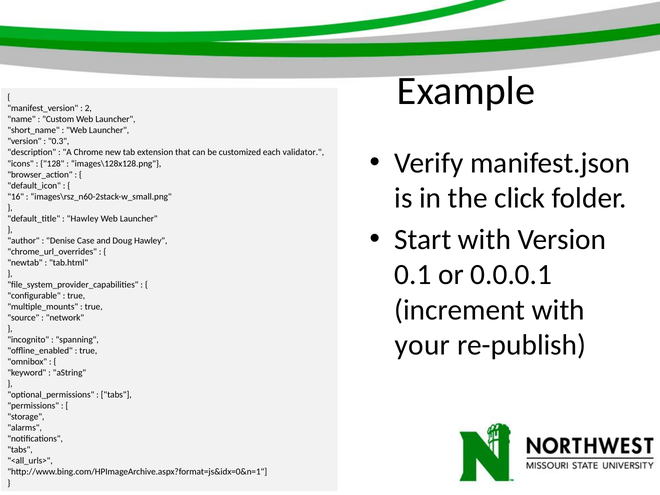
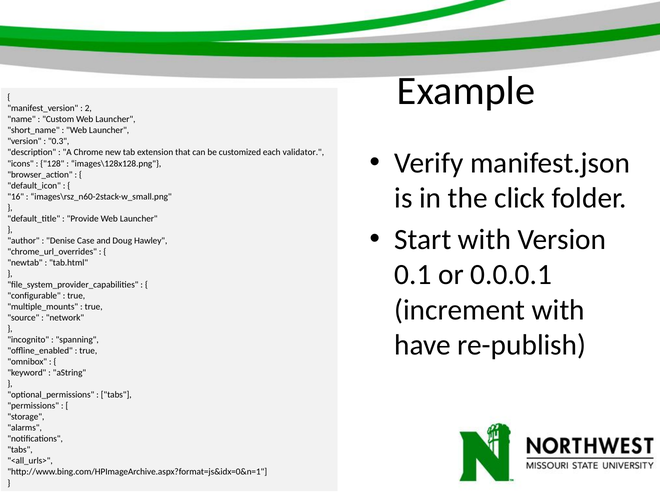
Hawley at (83, 219): Hawley -> Provide
your: your -> have
